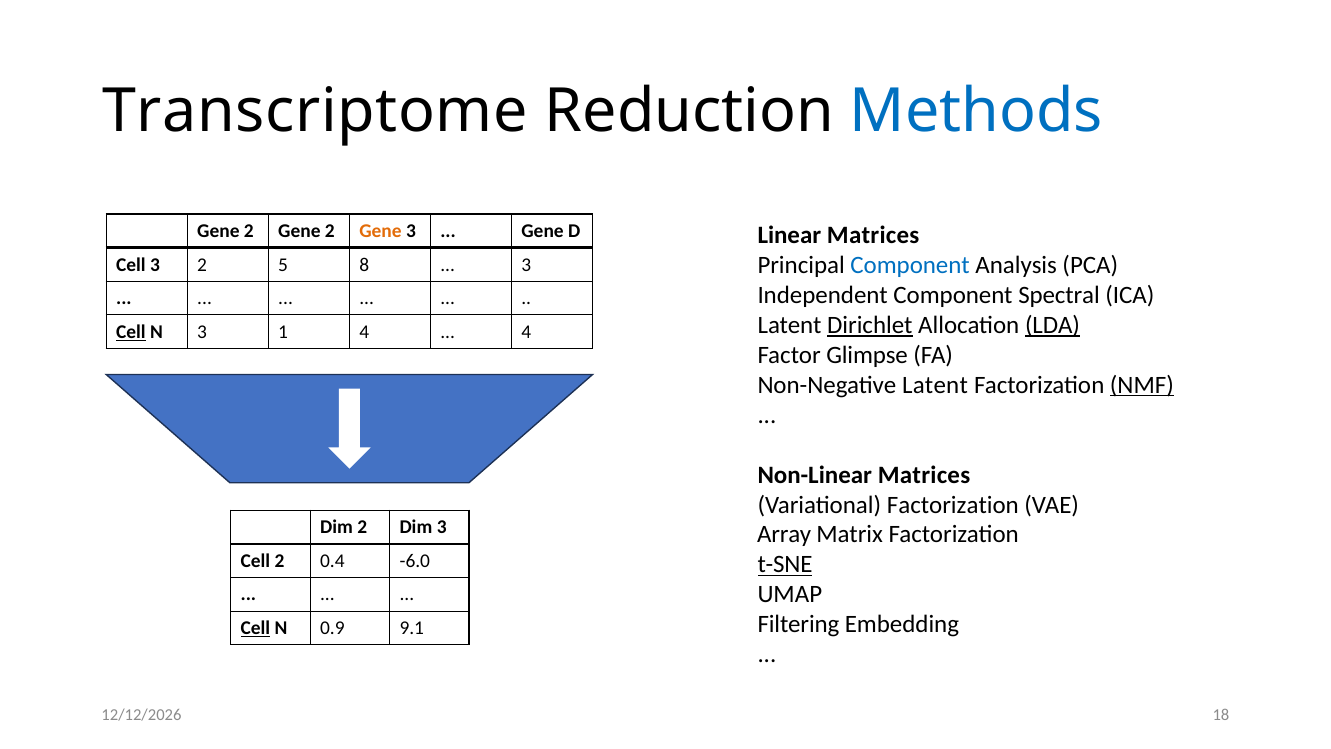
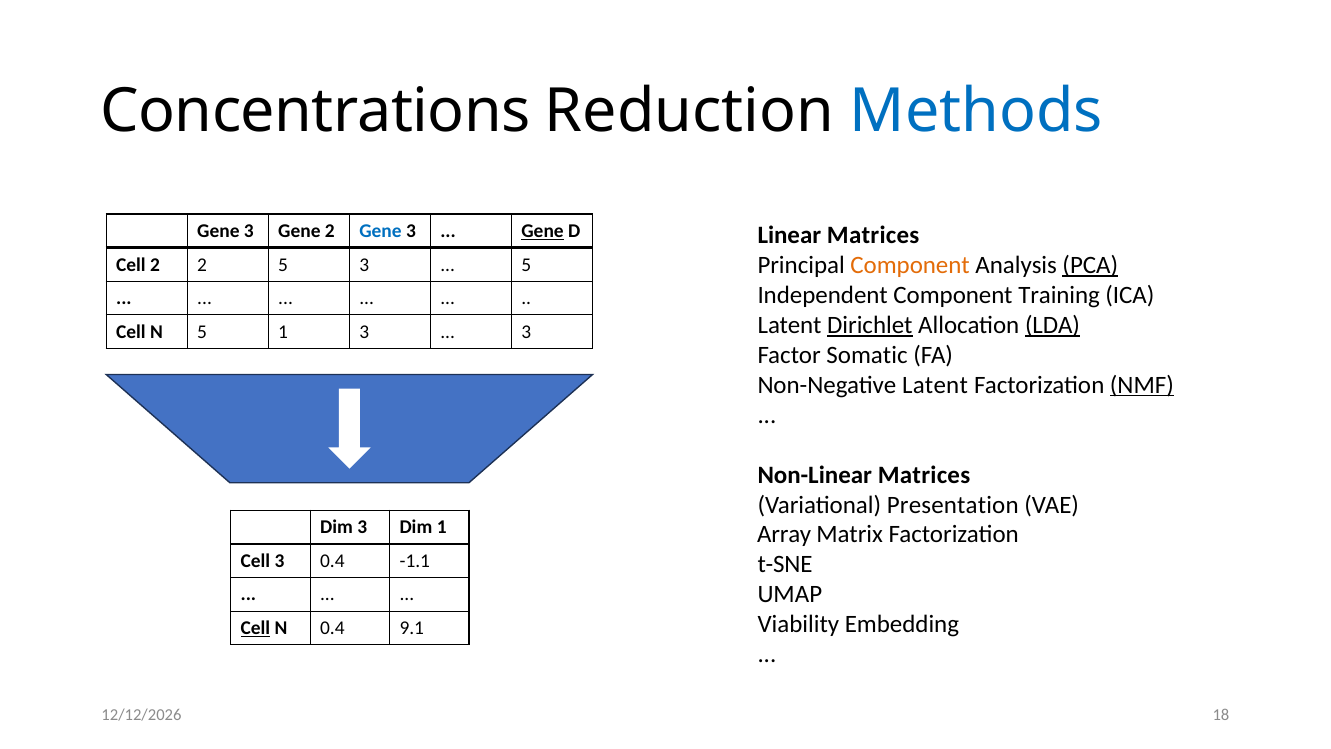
Transcriptome: Transcriptome -> Concentrations
2 at (249, 231): 2 -> 3
Gene at (380, 231) colour: orange -> blue
Gene at (543, 231) underline: none -> present
Component at (910, 265) colour: blue -> orange
PCA underline: none -> present
Cell 3: 3 -> 2
5 8: 8 -> 3
3 at (526, 265): 3 -> 5
Spectral: Spectral -> Training
Cell at (131, 332) underline: present -> none
N 3: 3 -> 5
1 4: 4 -> 3
4 at (526, 332): 4 -> 3
Glimpse: Glimpse -> Somatic
Variational Factorization: Factorization -> Presentation
Dim 2: 2 -> 3
Dim 3: 3 -> 1
Cell 2: 2 -> 3
-6.0: -6.0 -> -1.1
t-SNE underline: present -> none
Filtering: Filtering -> Viability
N 0.9: 0.9 -> 0.4
